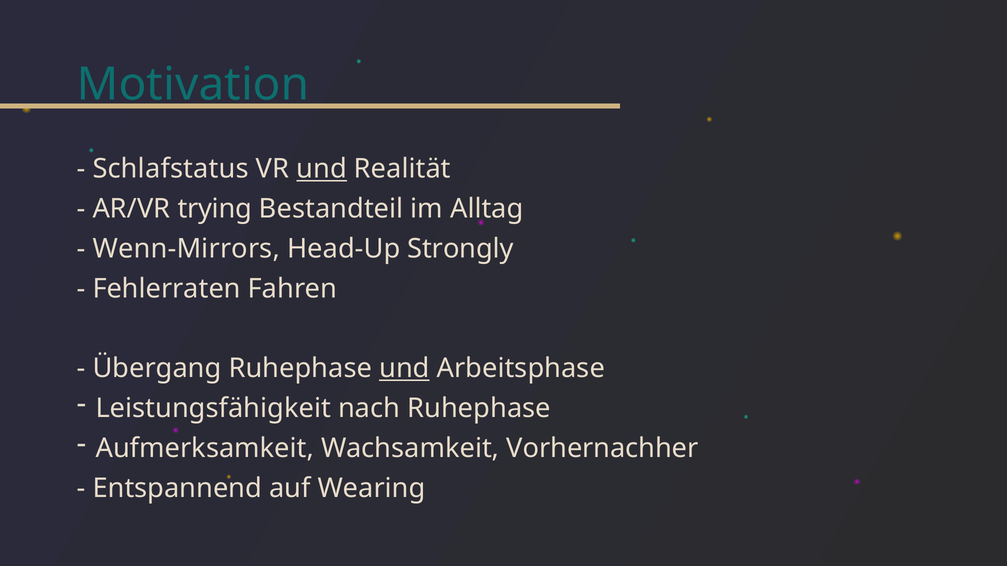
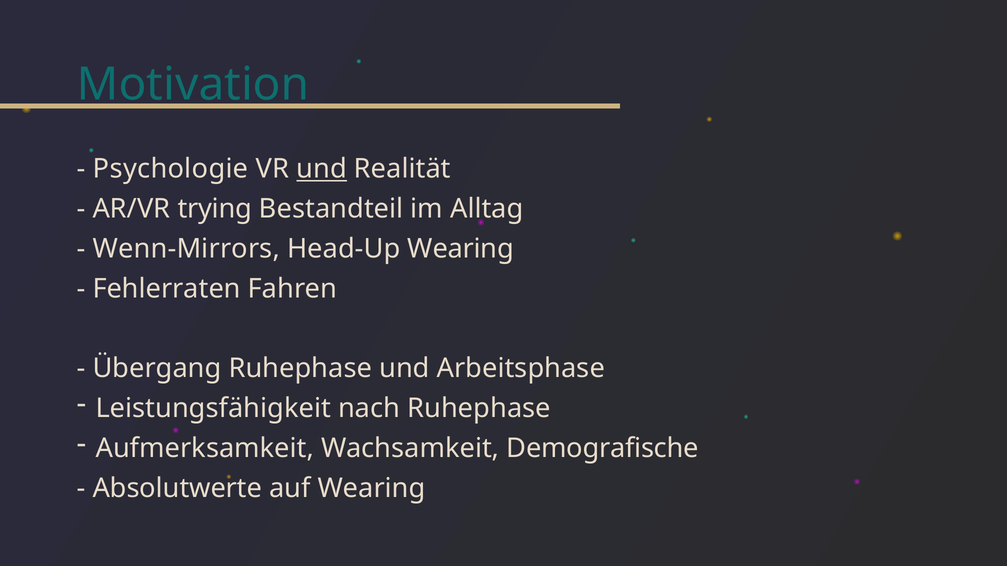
Schlafstatus: Schlafstatus -> Psychologie
Head-Up Strongly: Strongly -> Wearing
und at (404, 369) underline: present -> none
Vorhernachher: Vorhernachher -> Demografische
Entspannend: Entspannend -> Absolutwerte
